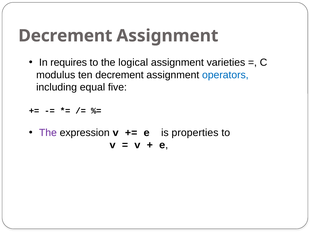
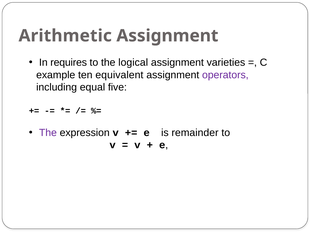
Decrement at (65, 36): Decrement -> Arithmetic
modulus: modulus -> example
ten decrement: decrement -> equivalent
operators colour: blue -> purple
properties: properties -> remainder
